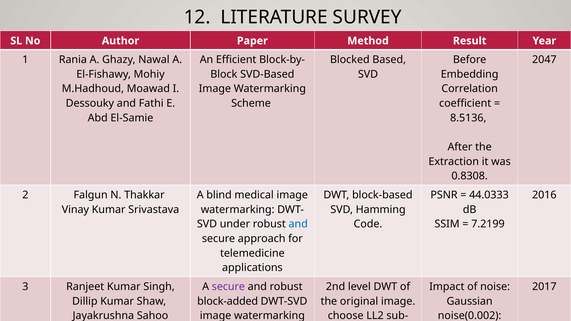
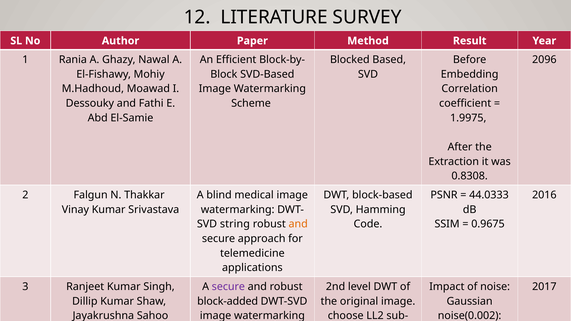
2047: 2047 -> 2096
8.5136: 8.5136 -> 1.9975
under: under -> string
and at (298, 224) colour: blue -> orange
7.2199: 7.2199 -> 0.9675
